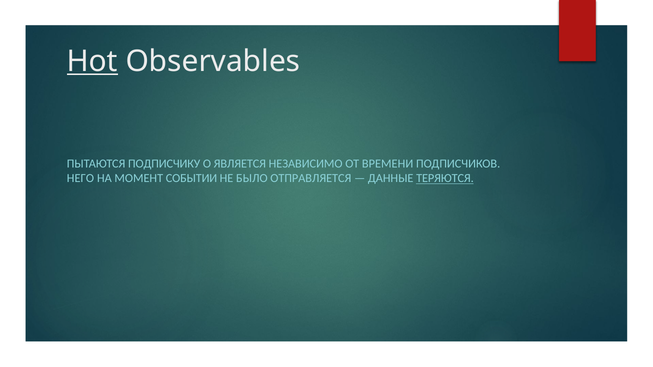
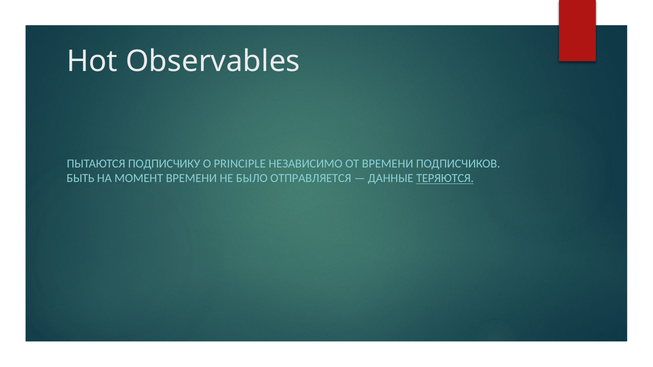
Hot underline: present -> none
ЯВЛЯЕТСЯ: ЯВЛЯЕТСЯ -> PRINCIPLE
НЕГО: НЕГО -> БЫТЬ
МОМЕНТ СОБЫТИИ: СОБЫТИИ -> ВРЕМЕНИ
